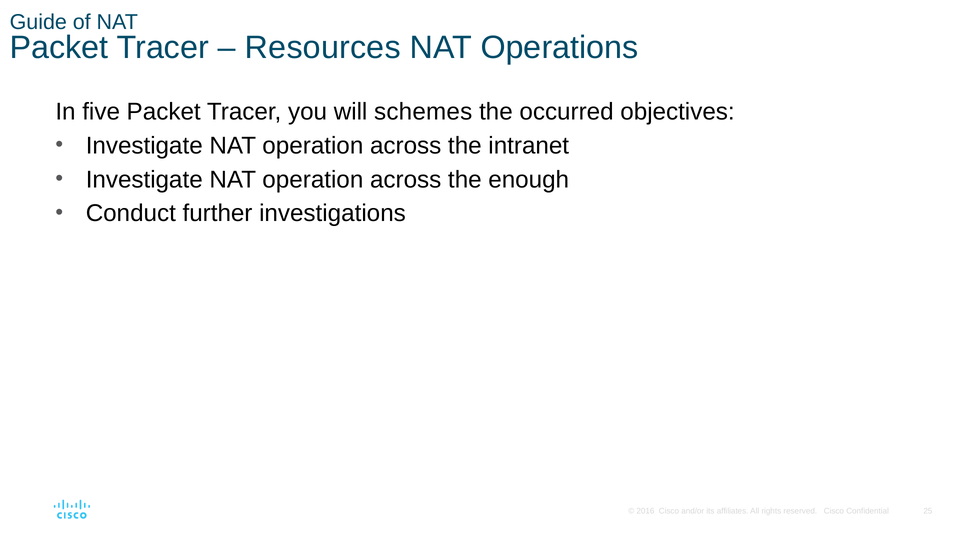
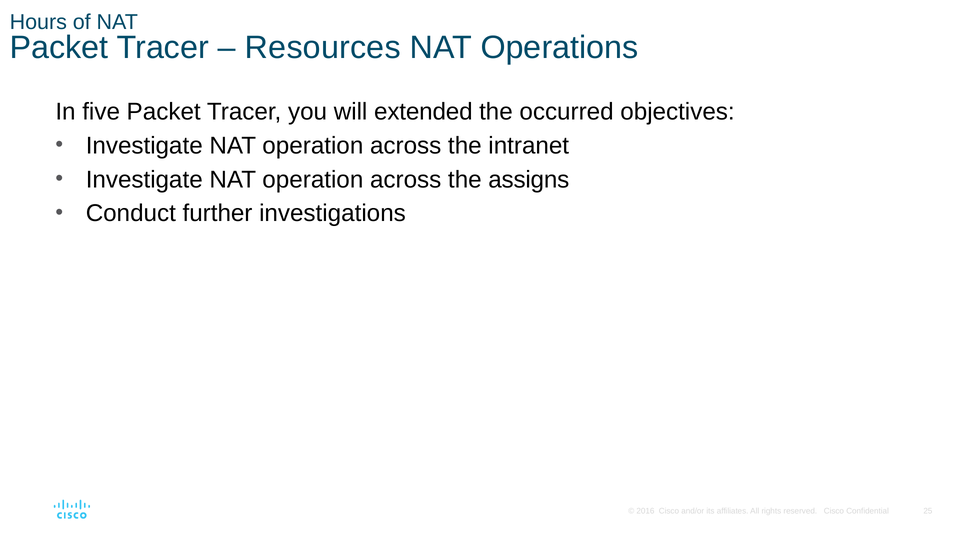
Guide: Guide -> Hours
schemes: schemes -> extended
enough: enough -> assigns
